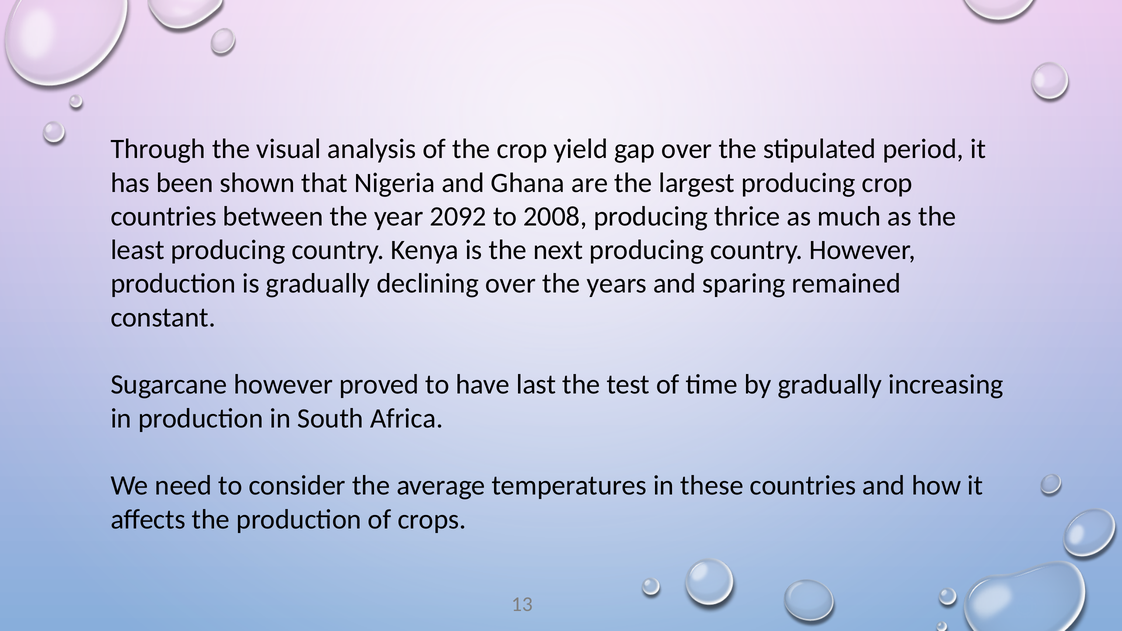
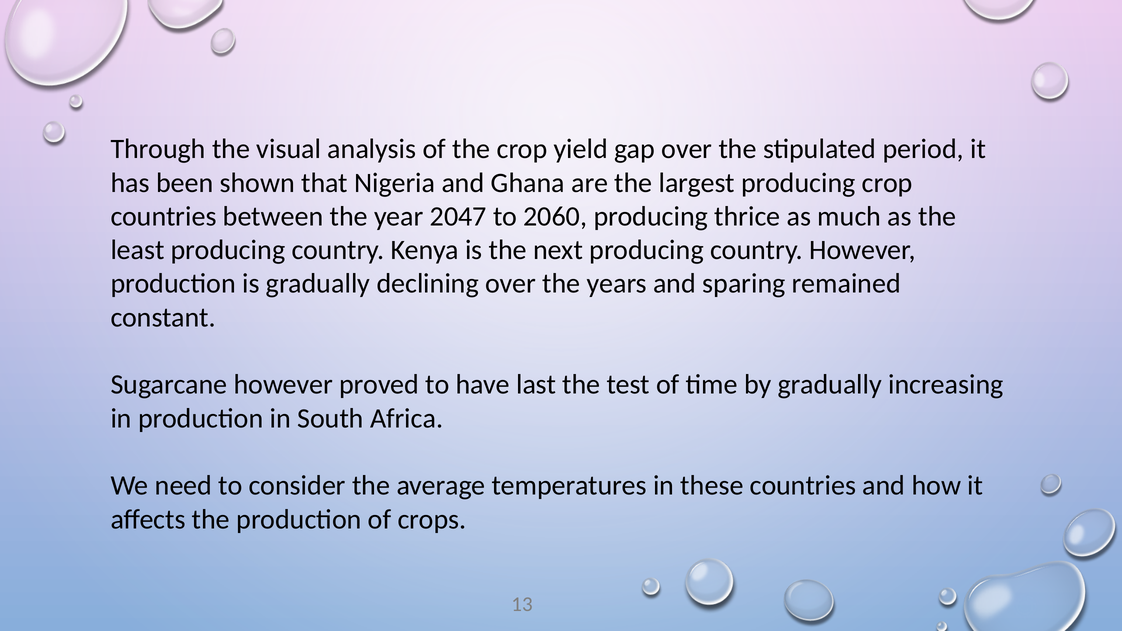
2092: 2092 -> 2047
2008: 2008 -> 2060
